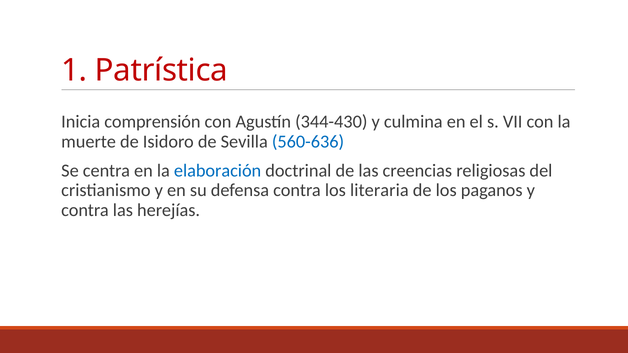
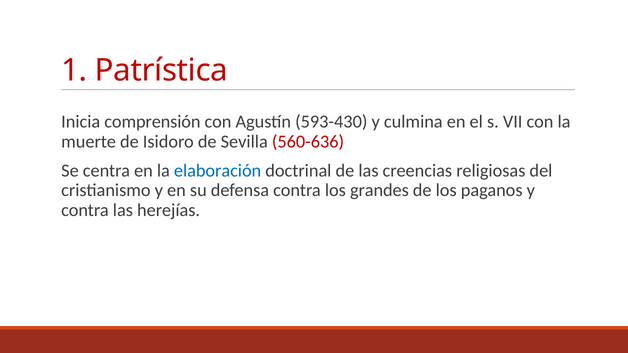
344-430: 344-430 -> 593-430
560-636 colour: blue -> red
literaria: literaria -> grandes
